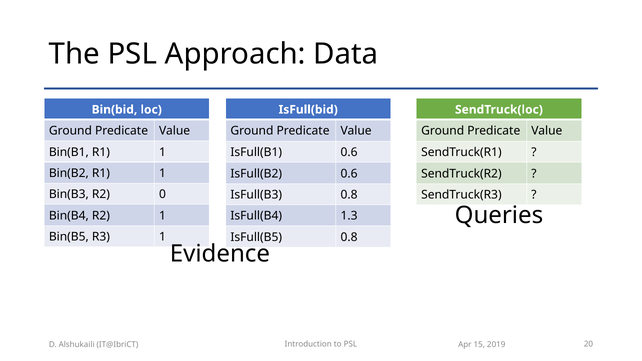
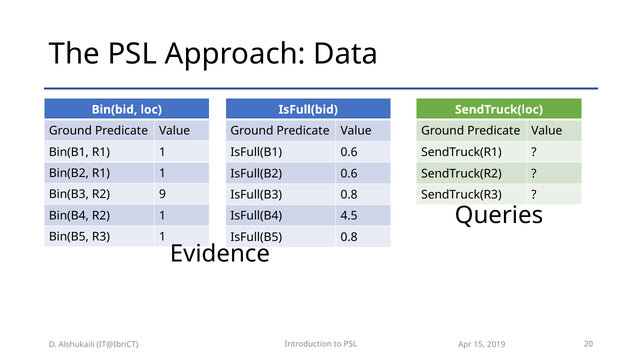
0: 0 -> 9
1.3: 1.3 -> 4.5
